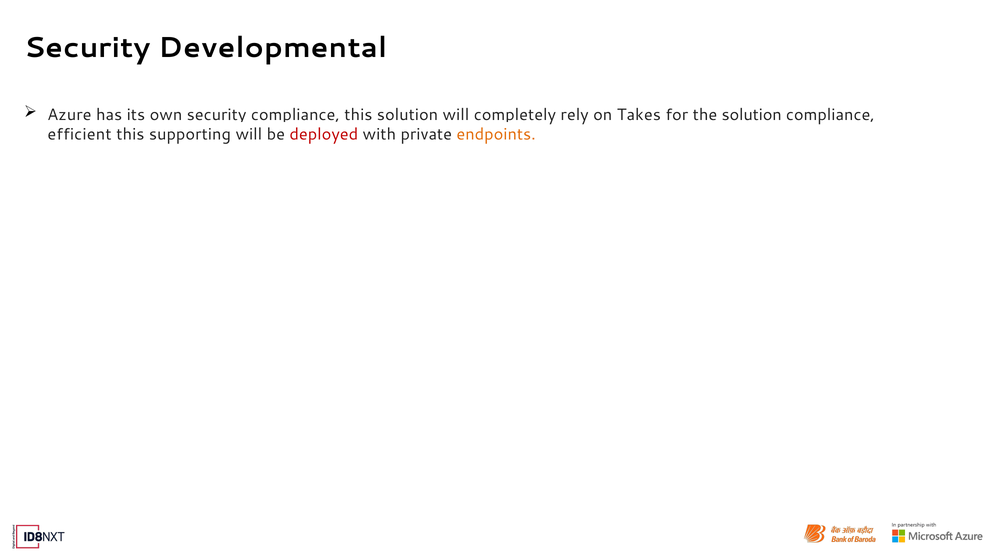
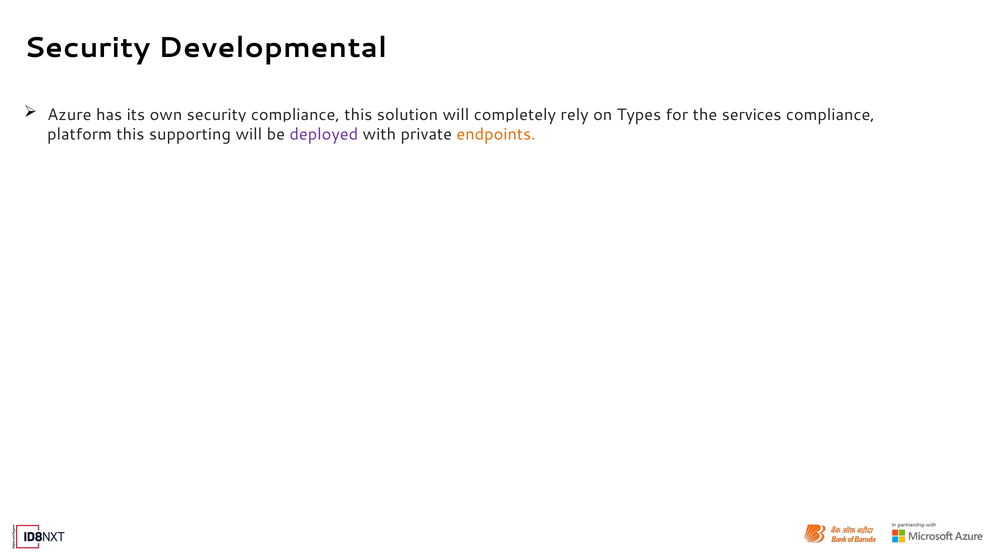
Takes: Takes -> Types
the solution: solution -> services
efficient: efficient -> platform
deployed colour: red -> purple
